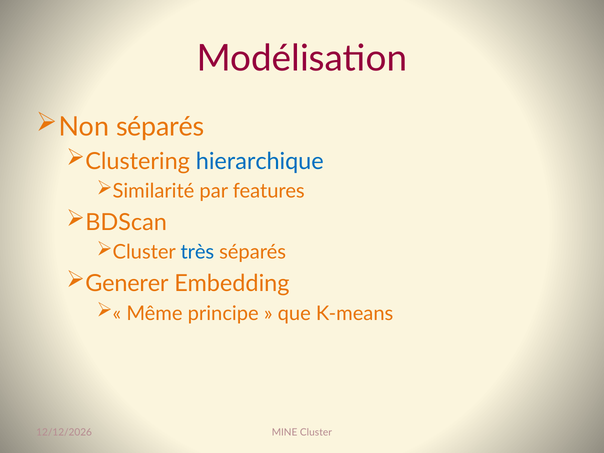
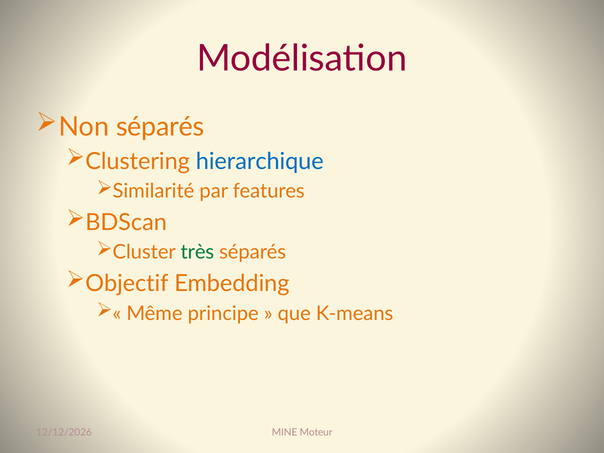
très colour: blue -> green
Generer: Generer -> Objectif
MINE Cluster: Cluster -> Moteur
